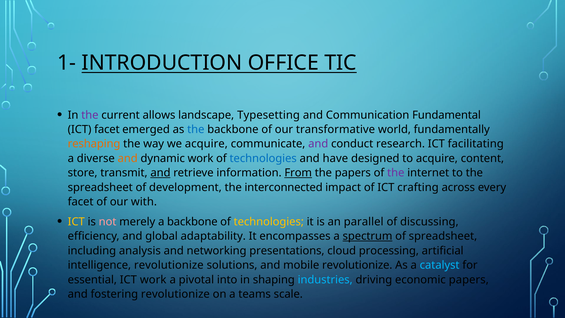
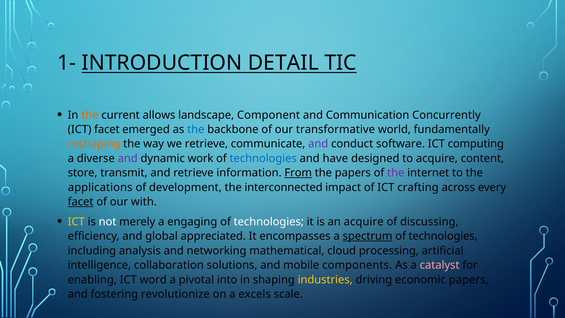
OFFICE: OFFICE -> DETAIL
the at (90, 115) colour: purple -> orange
Typesetting: Typesetting -> Component
Fundamental: Fundamental -> Concurrently
we acquire: acquire -> retrieve
research: research -> software
facilitating: facilitating -> computing
and at (128, 158) colour: orange -> purple
and at (160, 173) underline: present -> none
spreadsheet at (100, 187): spreadsheet -> applications
facet at (81, 202) underline: none -> present
not colour: pink -> white
a backbone: backbone -> engaging
technologies at (269, 222) colour: yellow -> white
an parallel: parallel -> acquire
adaptability: adaptability -> appreciated
spreadsheet at (443, 236): spreadsheet -> technologies
presentations: presentations -> mathematical
intelligence revolutionize: revolutionize -> collaboration
mobile revolutionize: revolutionize -> components
catalyst colour: light blue -> pink
essential: essential -> enabling
ICT work: work -> word
industries colour: light blue -> yellow
teams: teams -> excels
